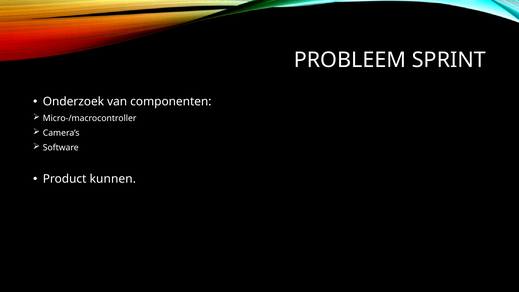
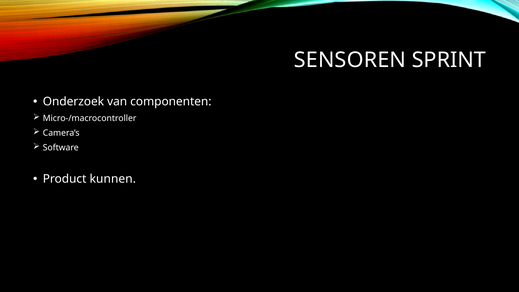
PROBLEEM: PROBLEEM -> SENSOREN
